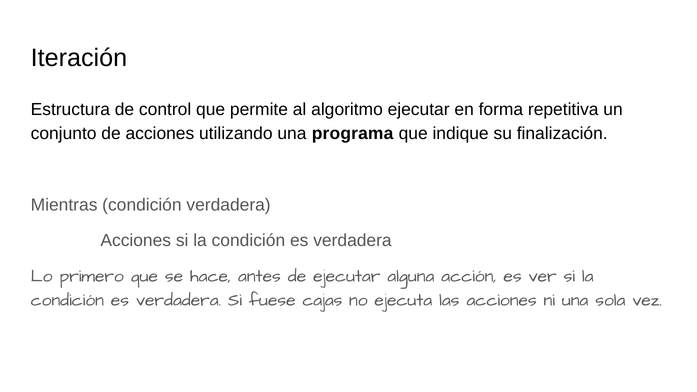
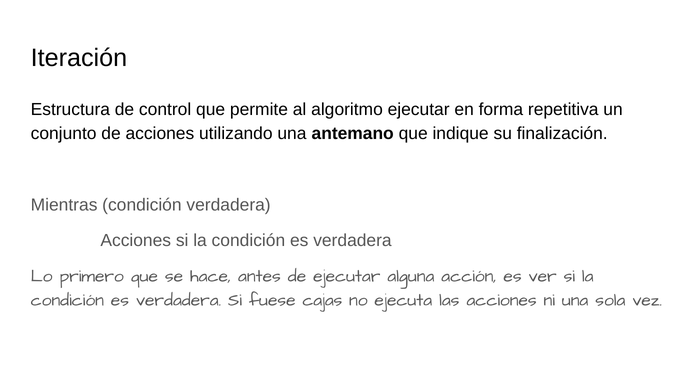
programa: programa -> antemano
